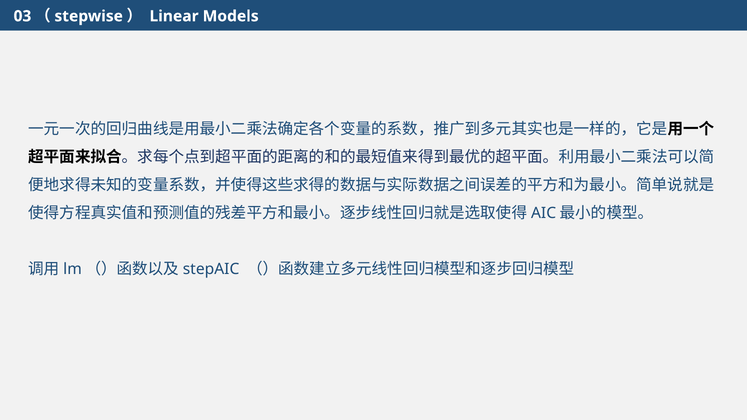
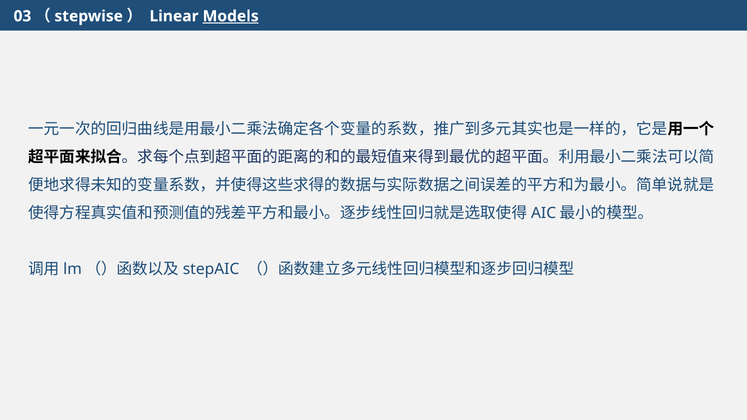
Models underline: none -> present
